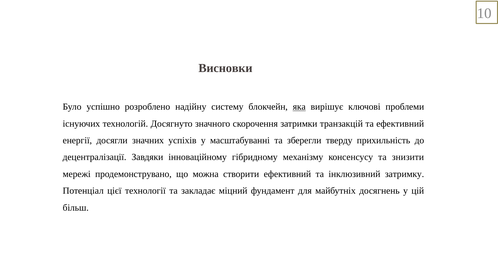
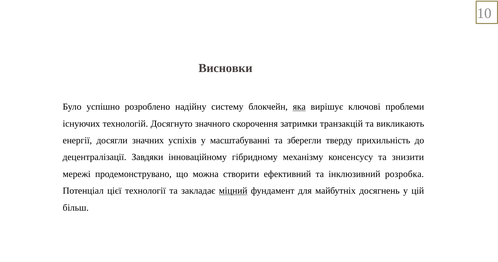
та ефективний: ефективний -> викликають
затримку: затримку -> розробка
міцний underline: none -> present
